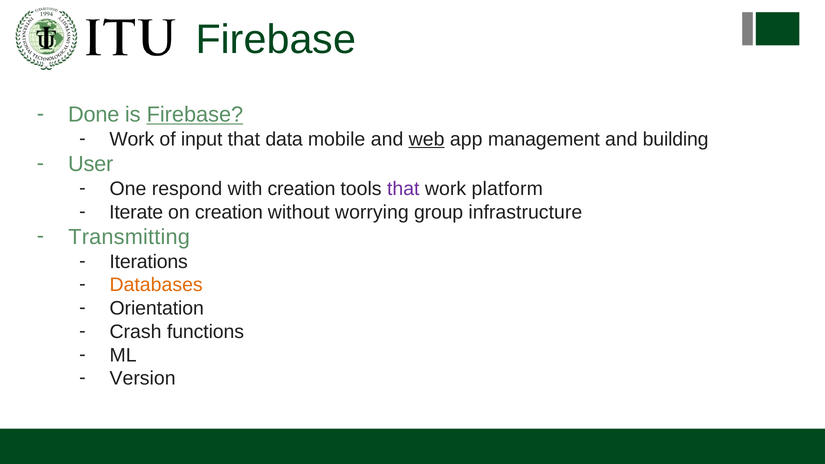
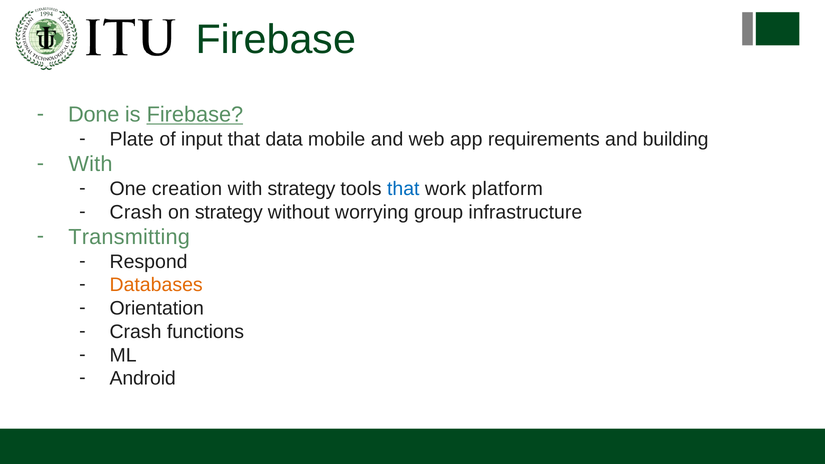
Work at (132, 139): Work -> Plate
web underline: present -> none
management: management -> requirements
User at (91, 164): User -> With
respond: respond -> creation
with creation: creation -> strategy
that at (403, 189) colour: purple -> blue
Iterate at (136, 212): Iterate -> Crash
on creation: creation -> strategy
Iterations: Iterations -> Respond
Version: Version -> Android
